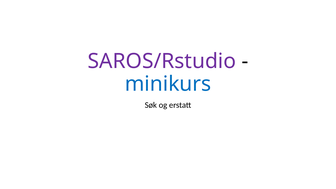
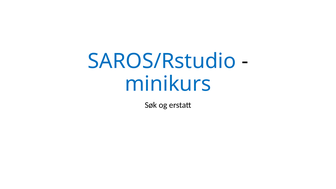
SAROS/Rstudio colour: purple -> blue
